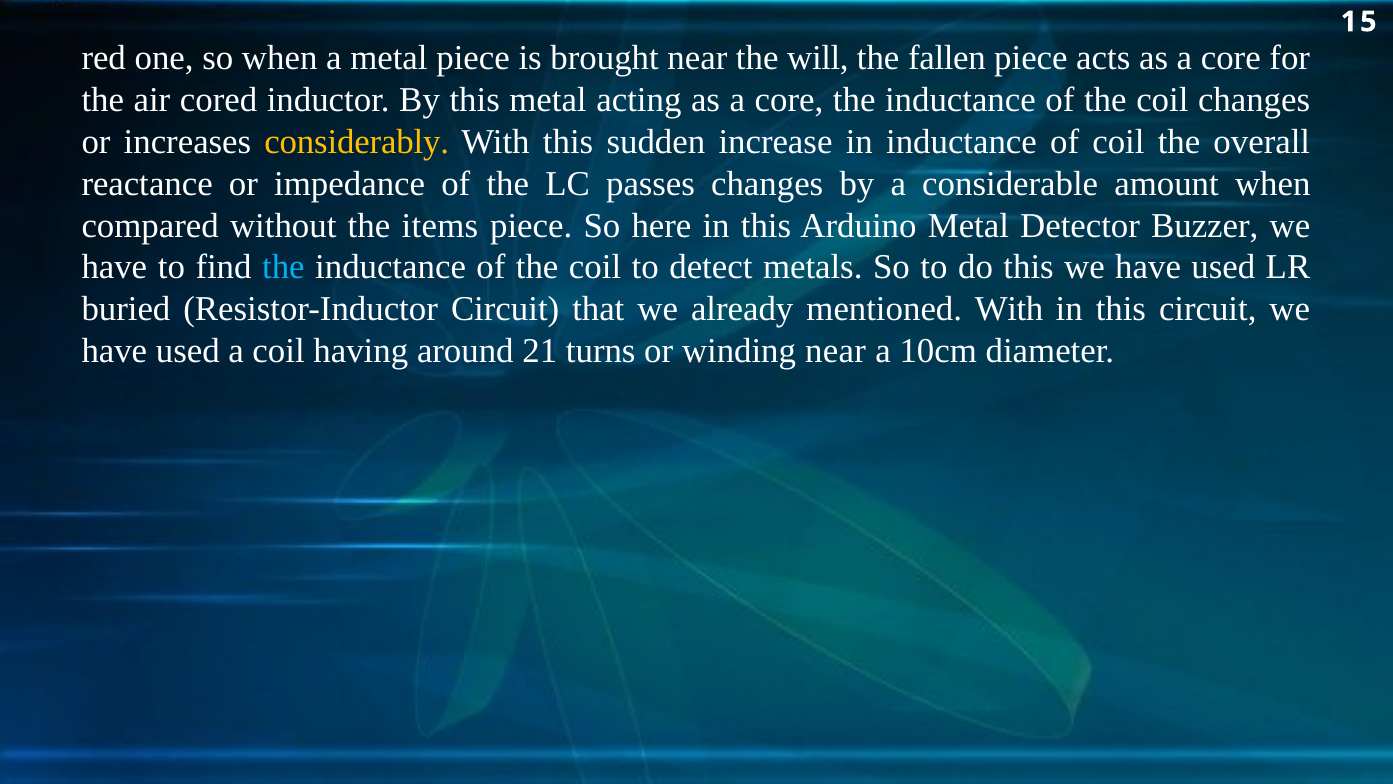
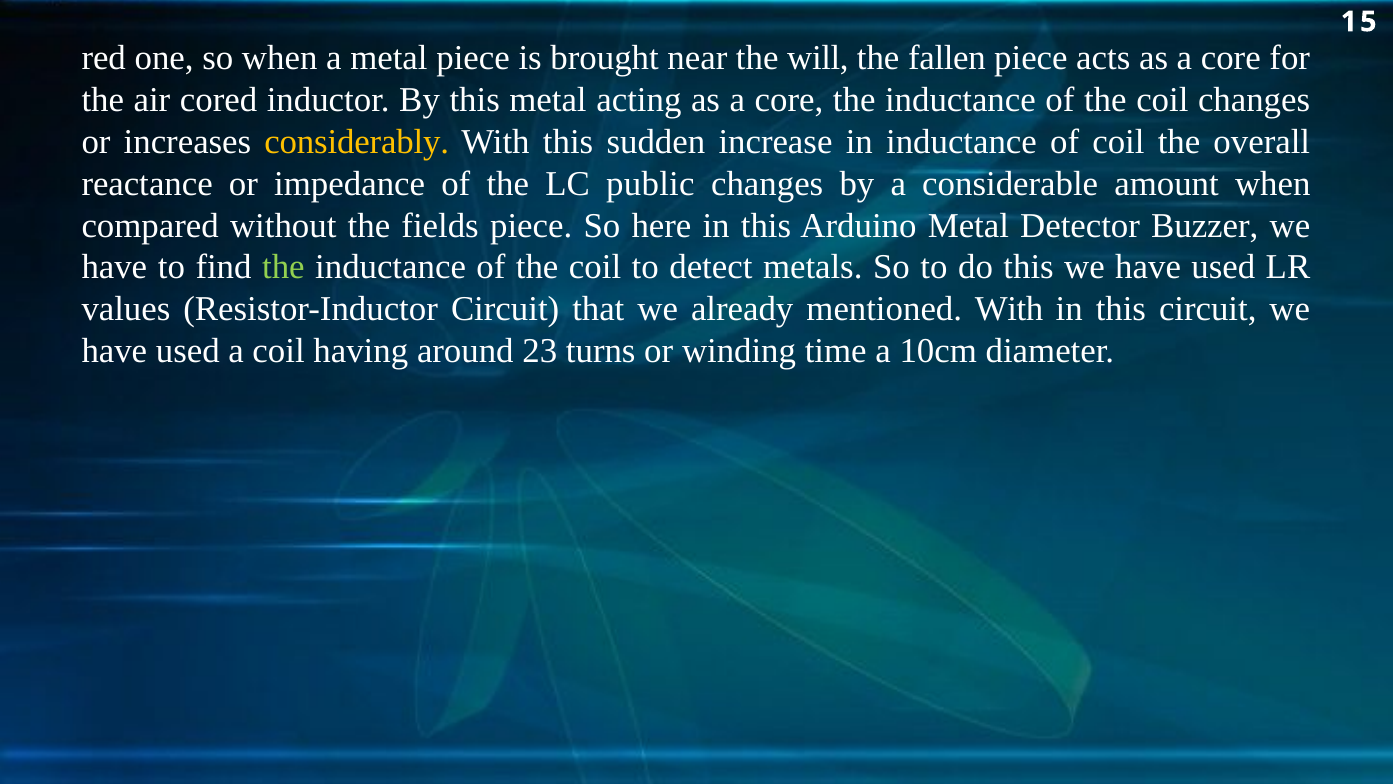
passes: passes -> public
items: items -> fields
the at (283, 267) colour: light blue -> light green
buried: buried -> values
21: 21 -> 23
winding near: near -> time
